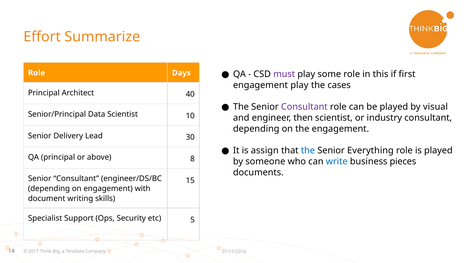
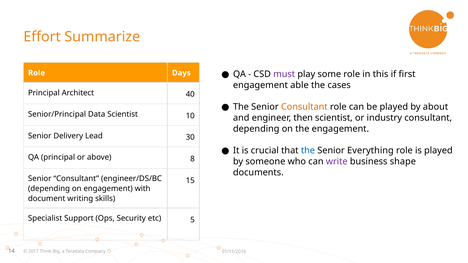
engagement play: play -> able
Consultant at (304, 107) colour: purple -> orange
visual: visual -> about
assign: assign -> crucial
write colour: blue -> purple
pieces: pieces -> shape
